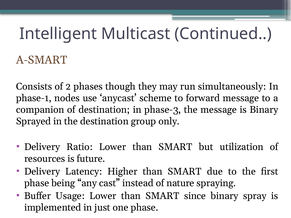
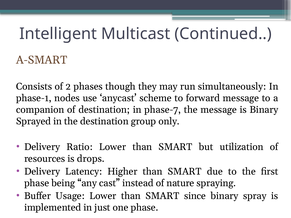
phase-3: phase-3 -> phase-7
future: future -> drops
